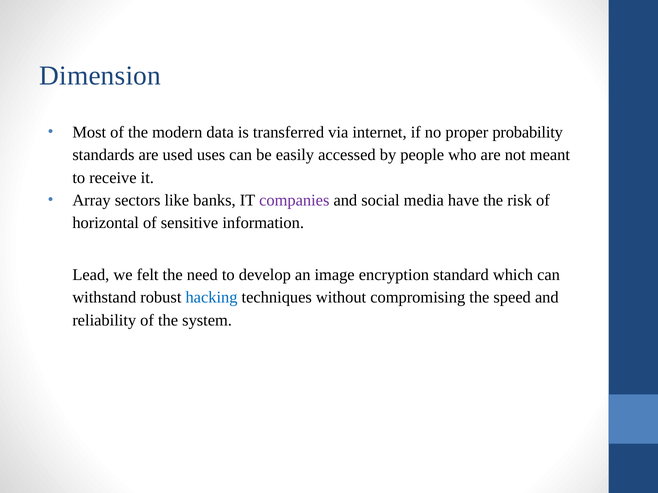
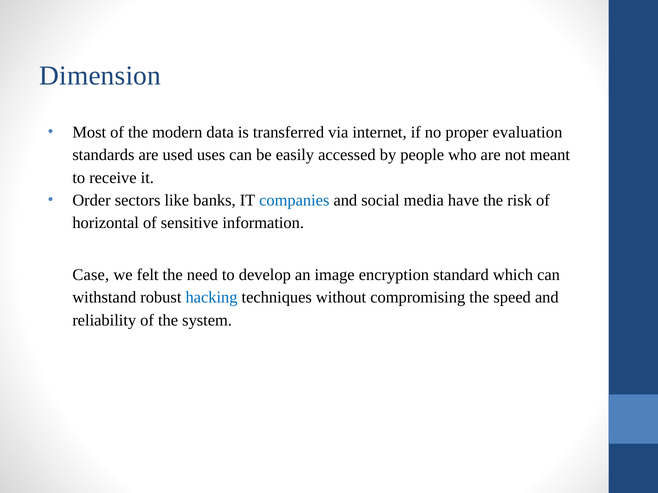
probability: probability -> evaluation
Array: Array -> Order
companies colour: purple -> blue
Lead: Lead -> Case
